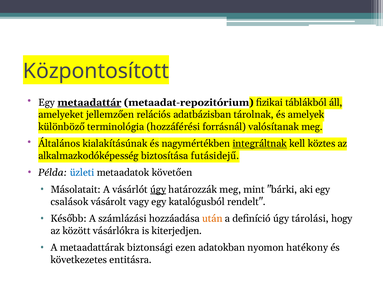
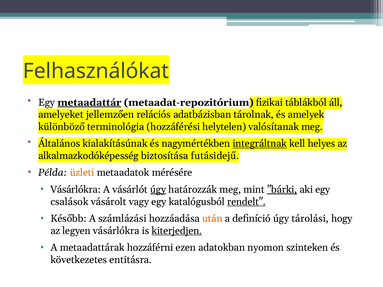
Központosított: Központosított -> Felhasználókat
forrásnál: forrásnál -> helytelen
köztes: köztes -> helyes
üzleti colour: blue -> orange
követően: követően -> mérésére
Másolatait at (76, 190): Másolatait -> Vásárlókra
bárki underline: none -> present
rendelt underline: none -> present
között: között -> legyen
kiterjedjen underline: none -> present
biztonsági: biztonsági -> hozzáférni
hatékony: hatékony -> szinteken
